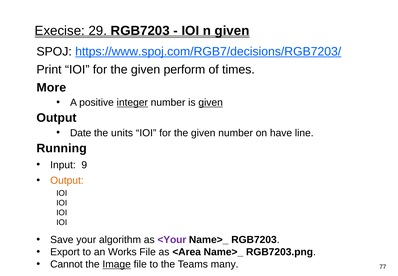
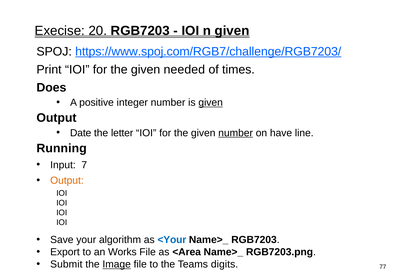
29: 29 -> 20
https://www.spoj.com/RGB7/decisions/RGB7203/: https://www.spoj.com/RGB7/decisions/RGB7203/ -> https://www.spoj.com/RGB7/challenge/RGB7203/
perform: perform -> needed
More: More -> Does
integer underline: present -> none
units: units -> letter
number at (236, 133) underline: none -> present
9: 9 -> 7
<Your colour: purple -> blue
Cannot: Cannot -> Submit
many: many -> digits
